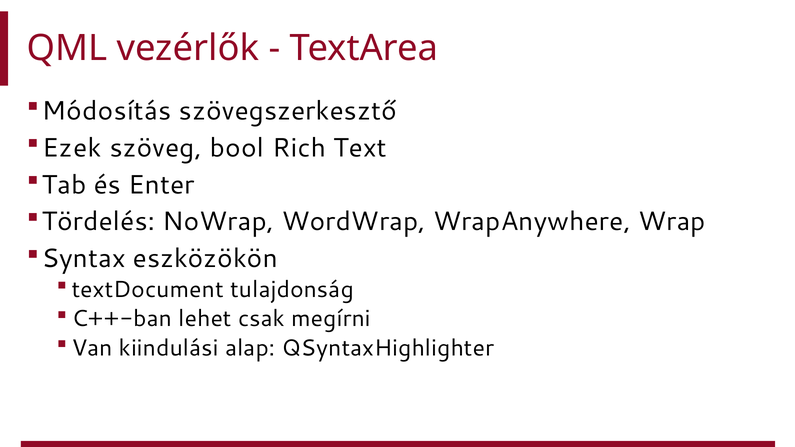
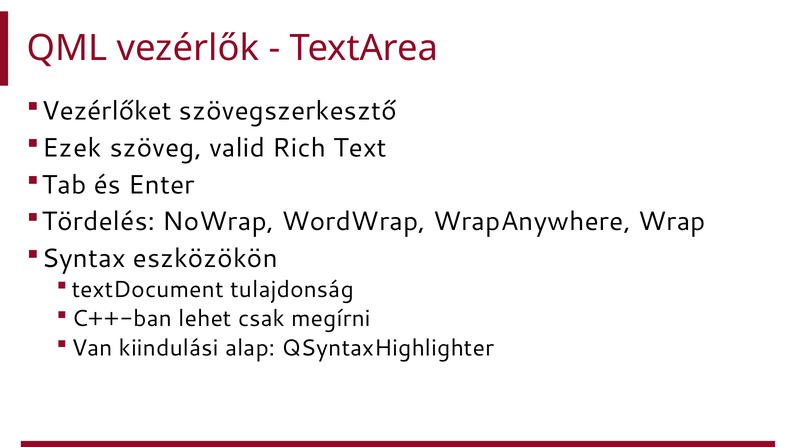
Módosítás: Módosítás -> Vezérlőket
bool: bool -> valid
